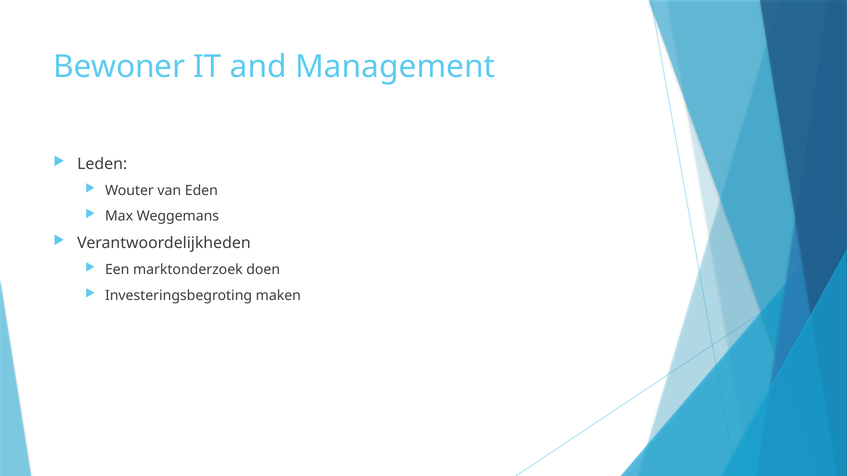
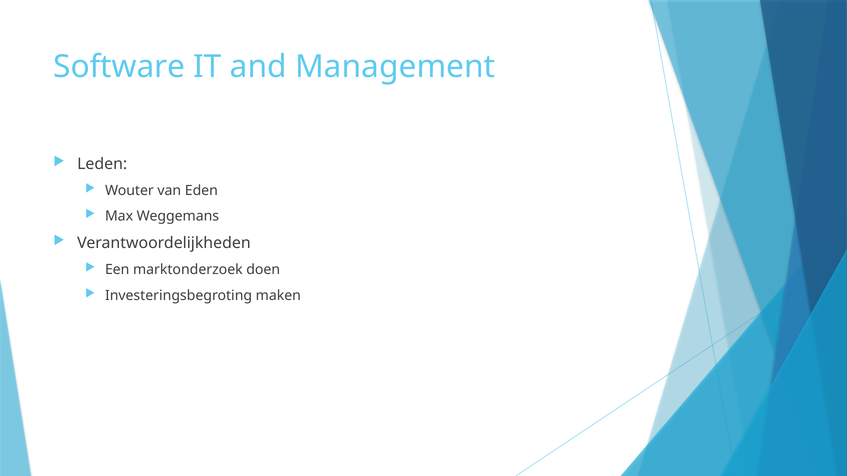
Bewoner: Bewoner -> Software
